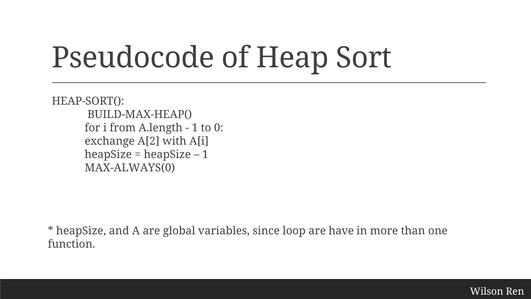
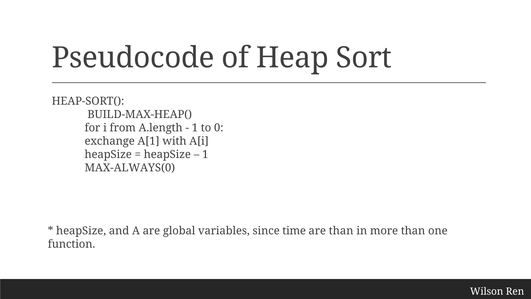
A[2: A[2 -> A[1
loop: loop -> time
are have: have -> than
